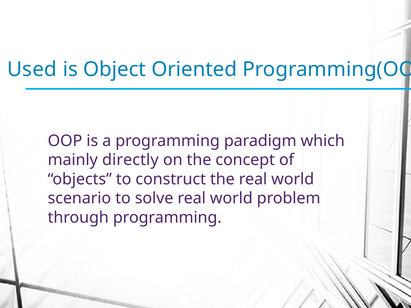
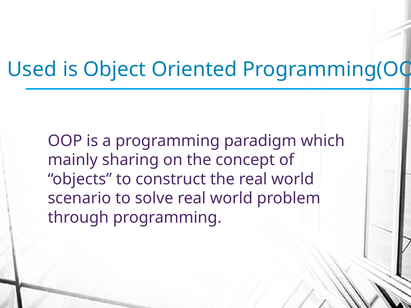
directly: directly -> sharing
